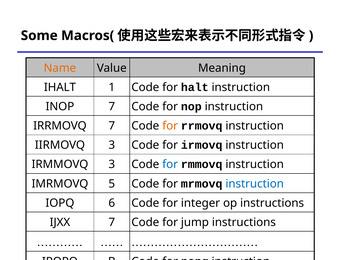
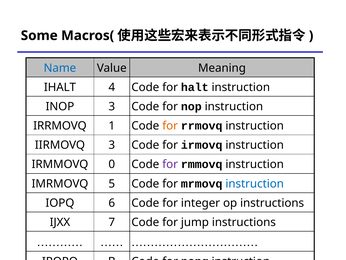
Name colour: orange -> blue
1: 1 -> 4
INOP 7: 7 -> 3
IRRMOVQ 7: 7 -> 1
IRMMOVQ 3: 3 -> 0
for at (170, 164) colour: blue -> purple
